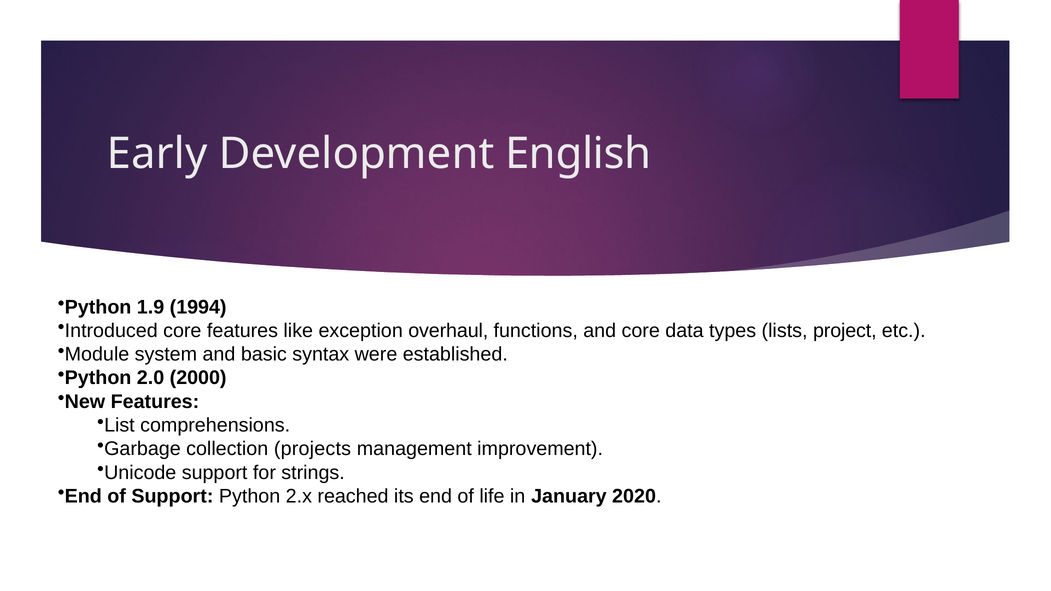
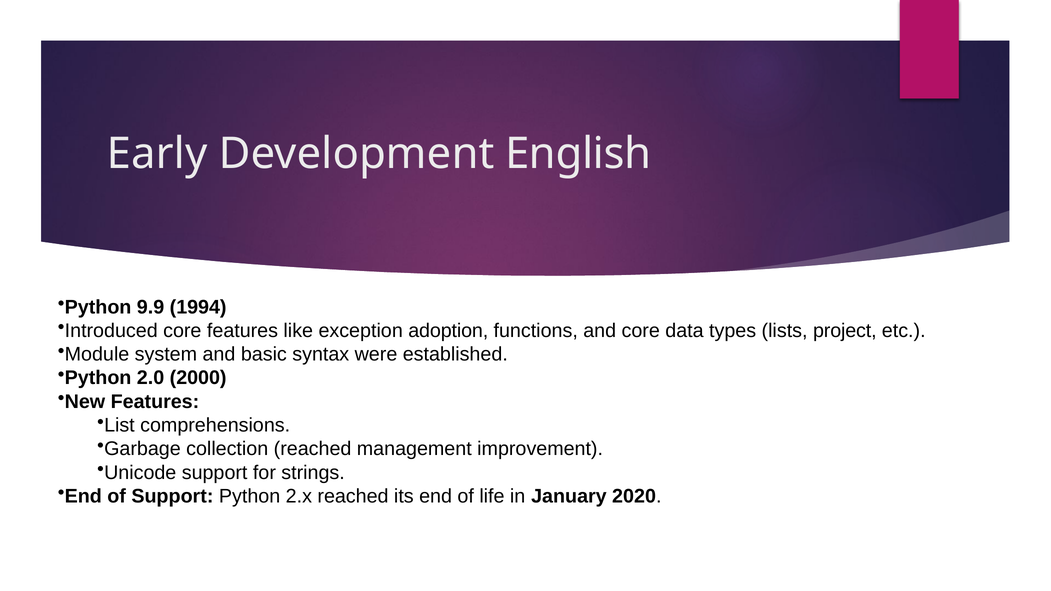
1.9: 1.9 -> 9.9
overhaul: overhaul -> adoption
collection projects: projects -> reached
